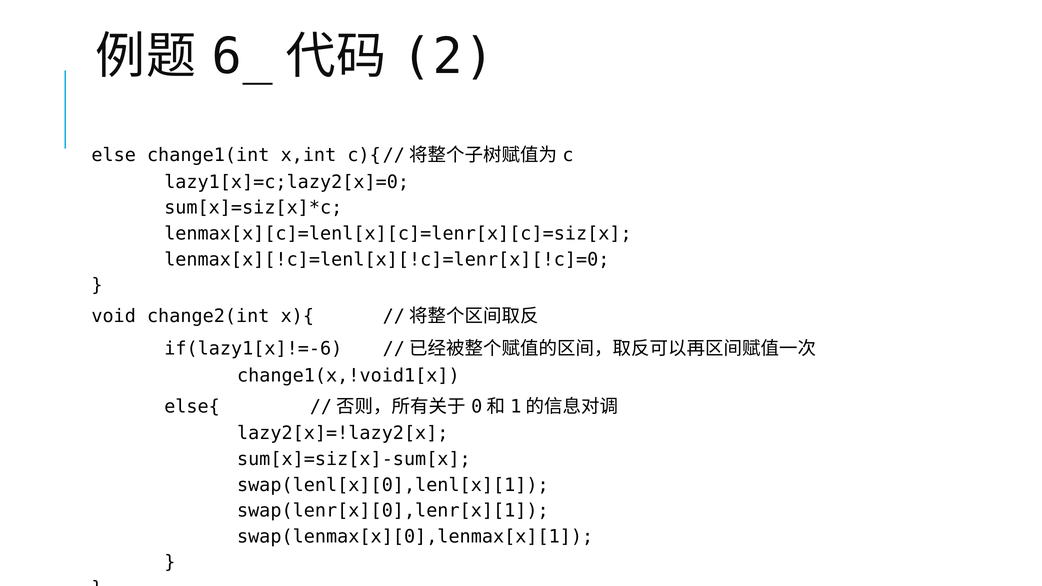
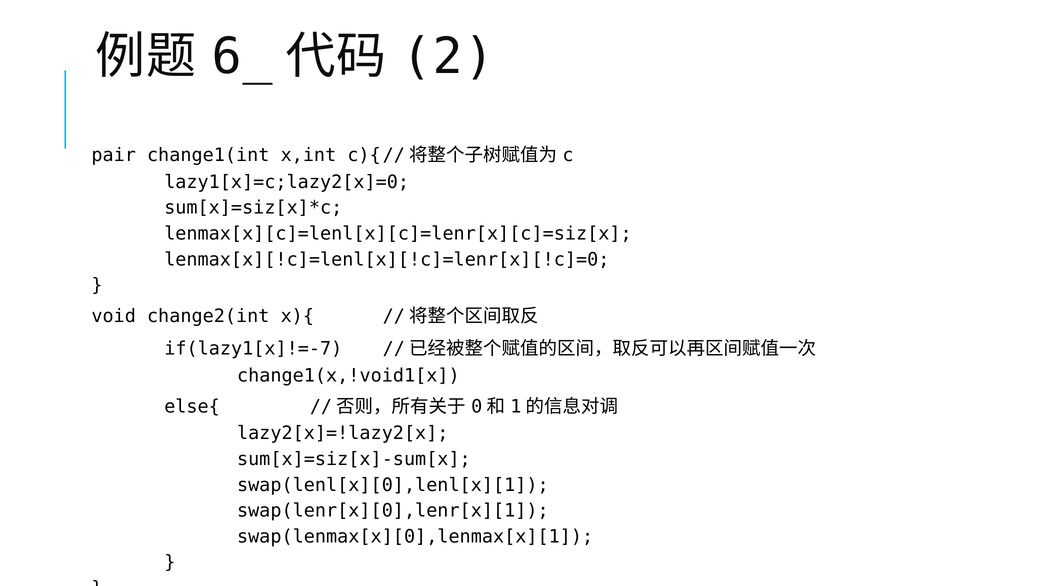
else: else -> pair
if(lazy1[x]!=-6: if(lazy1[x]!=-6 -> if(lazy1[x]!=-7
